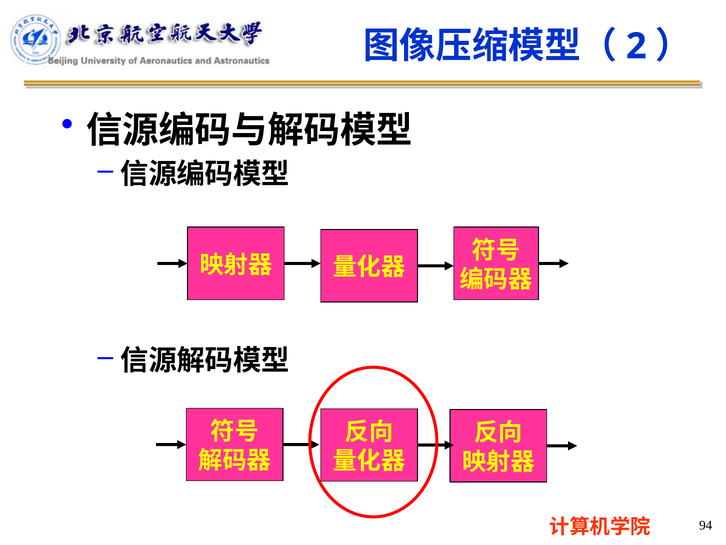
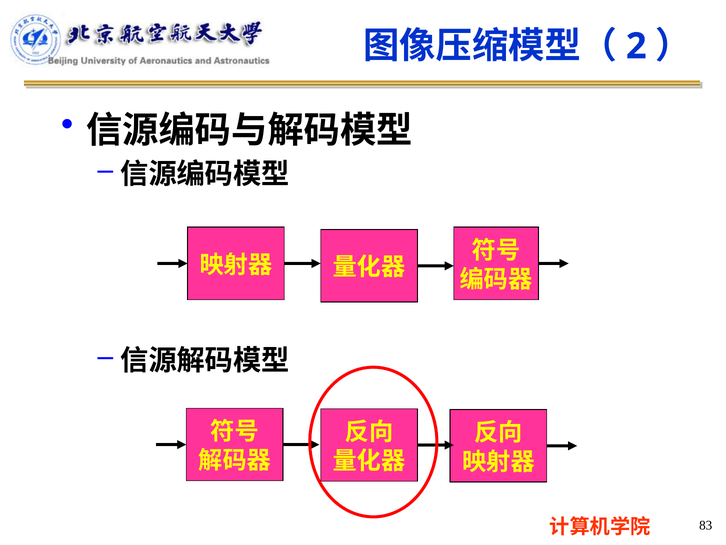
94: 94 -> 83
